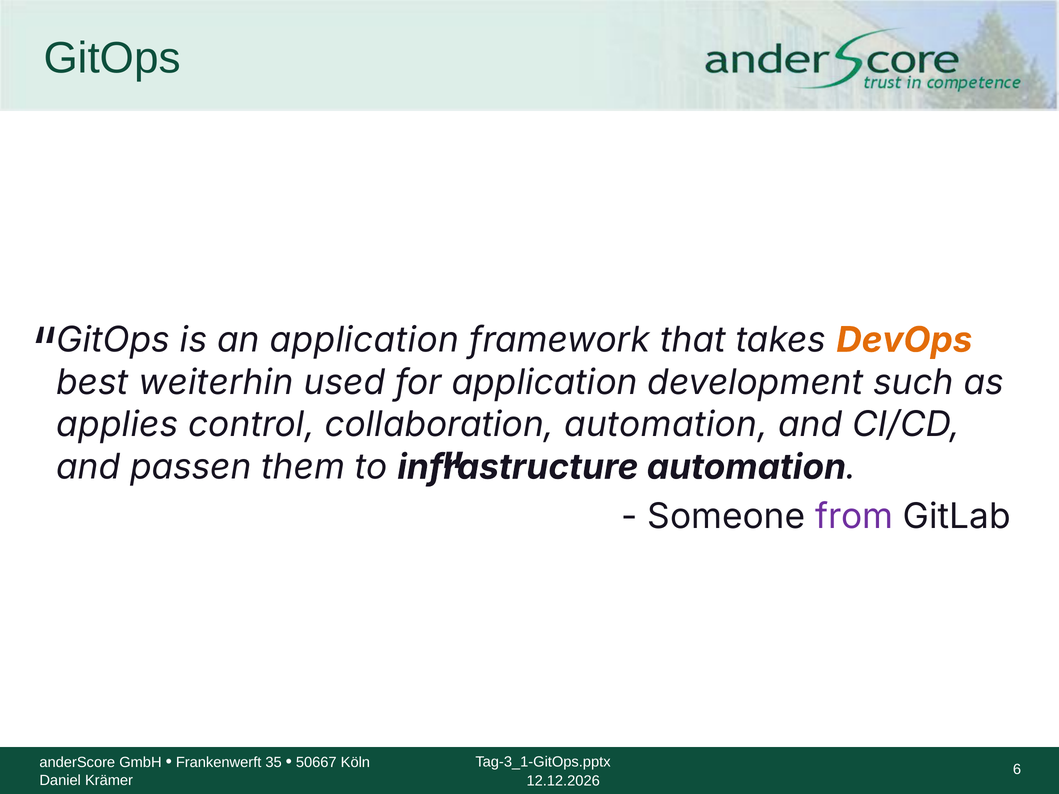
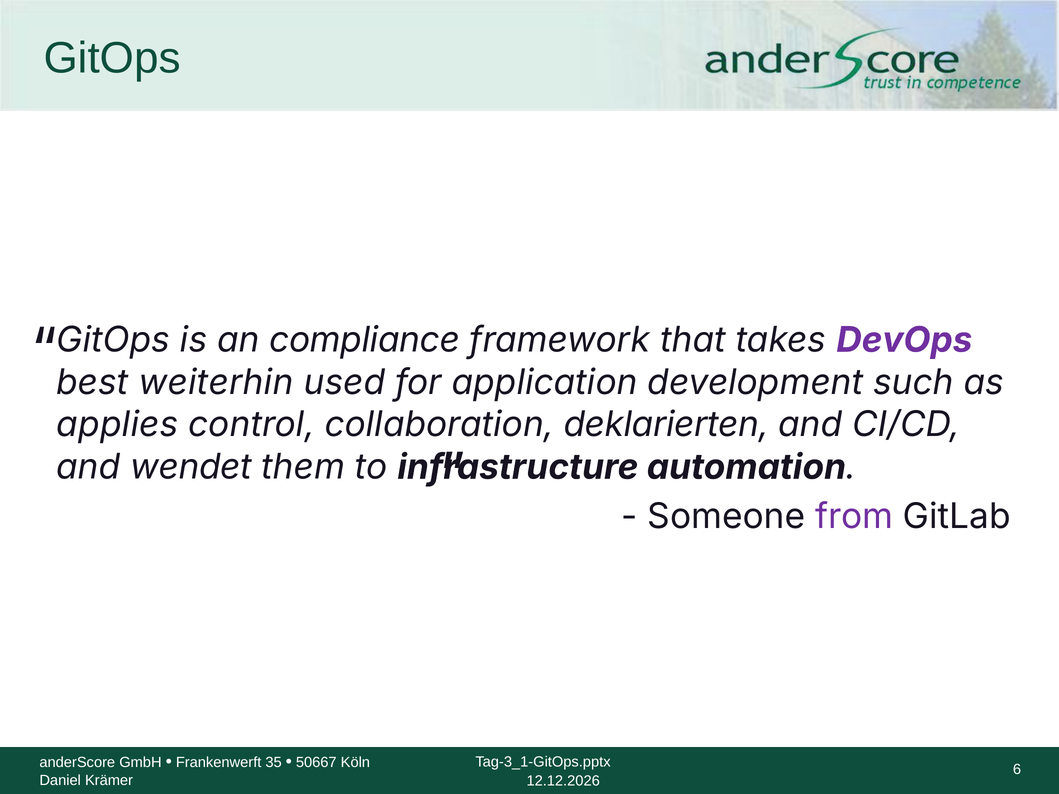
an application: application -> compliance
DevOps colour: orange -> purple
collaboration automation: automation -> deklarierten
passen: passen -> wendet
